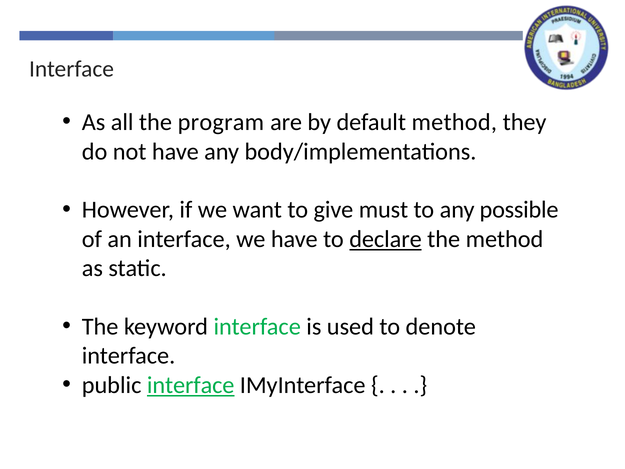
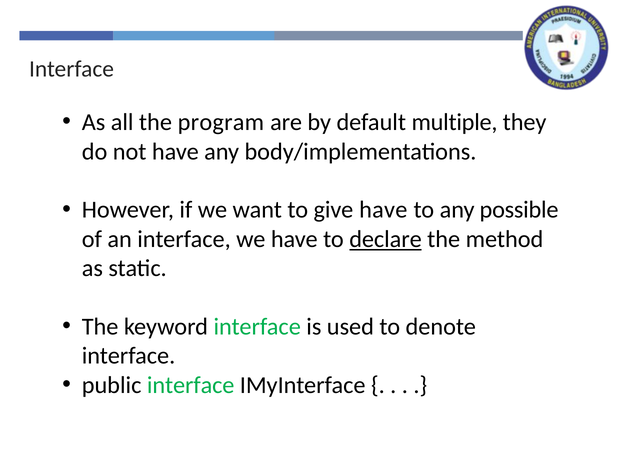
default method: method -> multiple
give must: must -> have
interface at (191, 385) underline: present -> none
